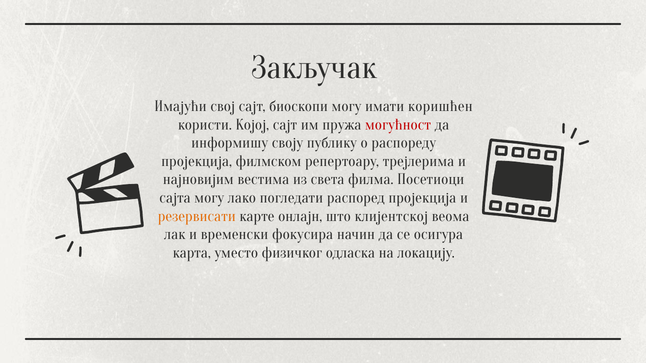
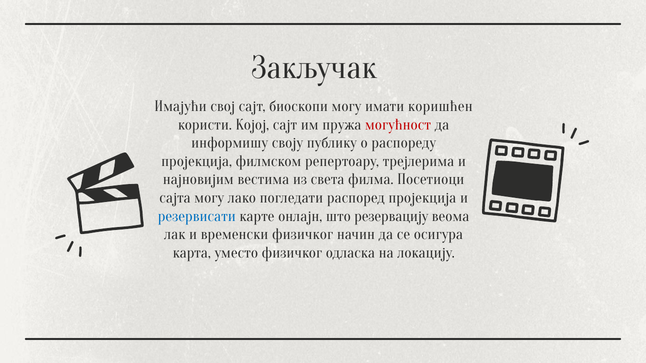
резервисати colour: orange -> blue
клијентској: клијентској -> резервацију
временски фокусира: фокусира -> физичког
